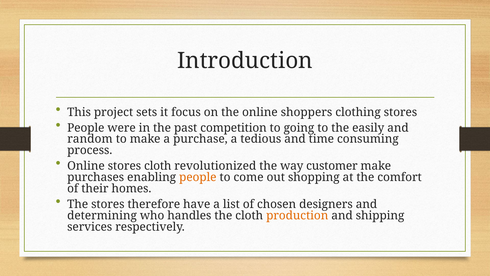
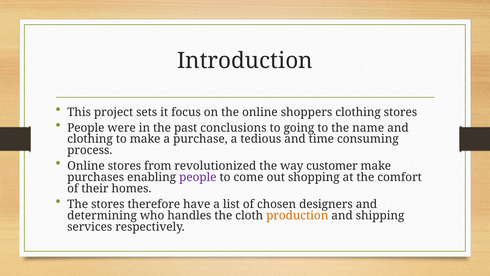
competition: competition -> conclusions
easily: easily -> name
random at (90, 139): random -> clothing
stores cloth: cloth -> from
people at (198, 177) colour: orange -> purple
